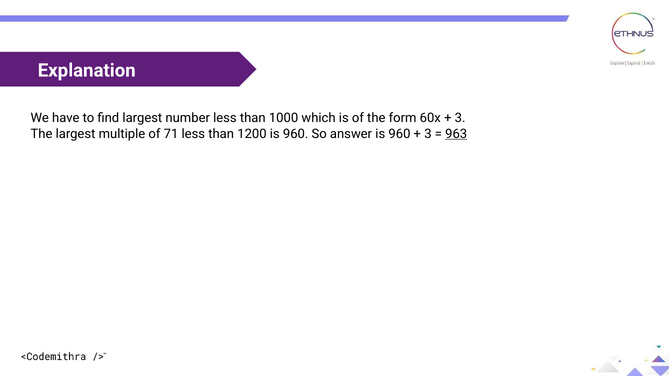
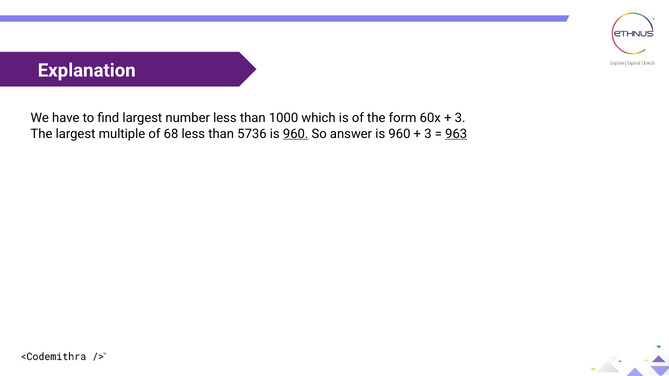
71: 71 -> 68
1200: 1200 -> 5736
960 at (296, 134) underline: none -> present
